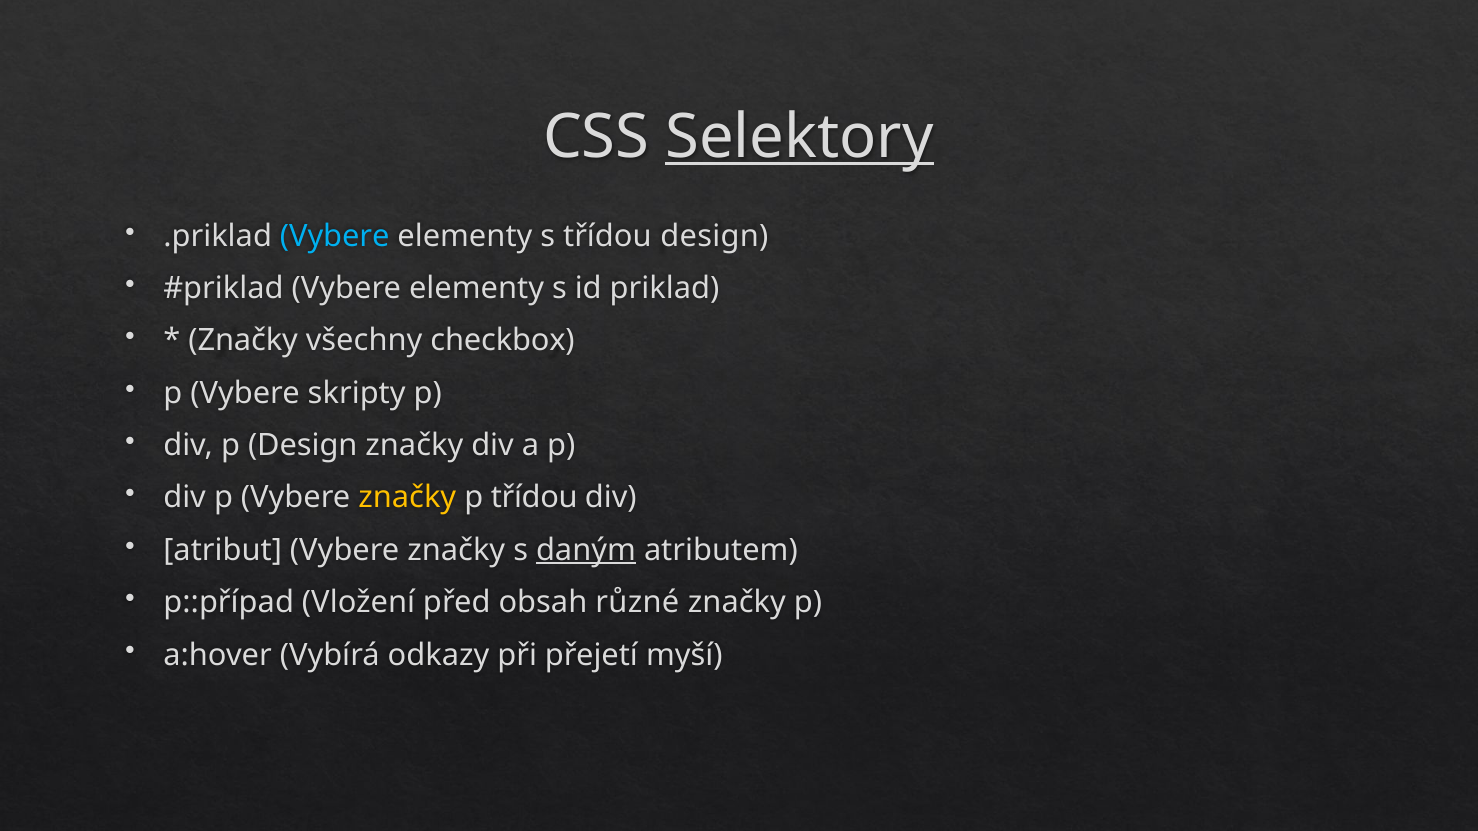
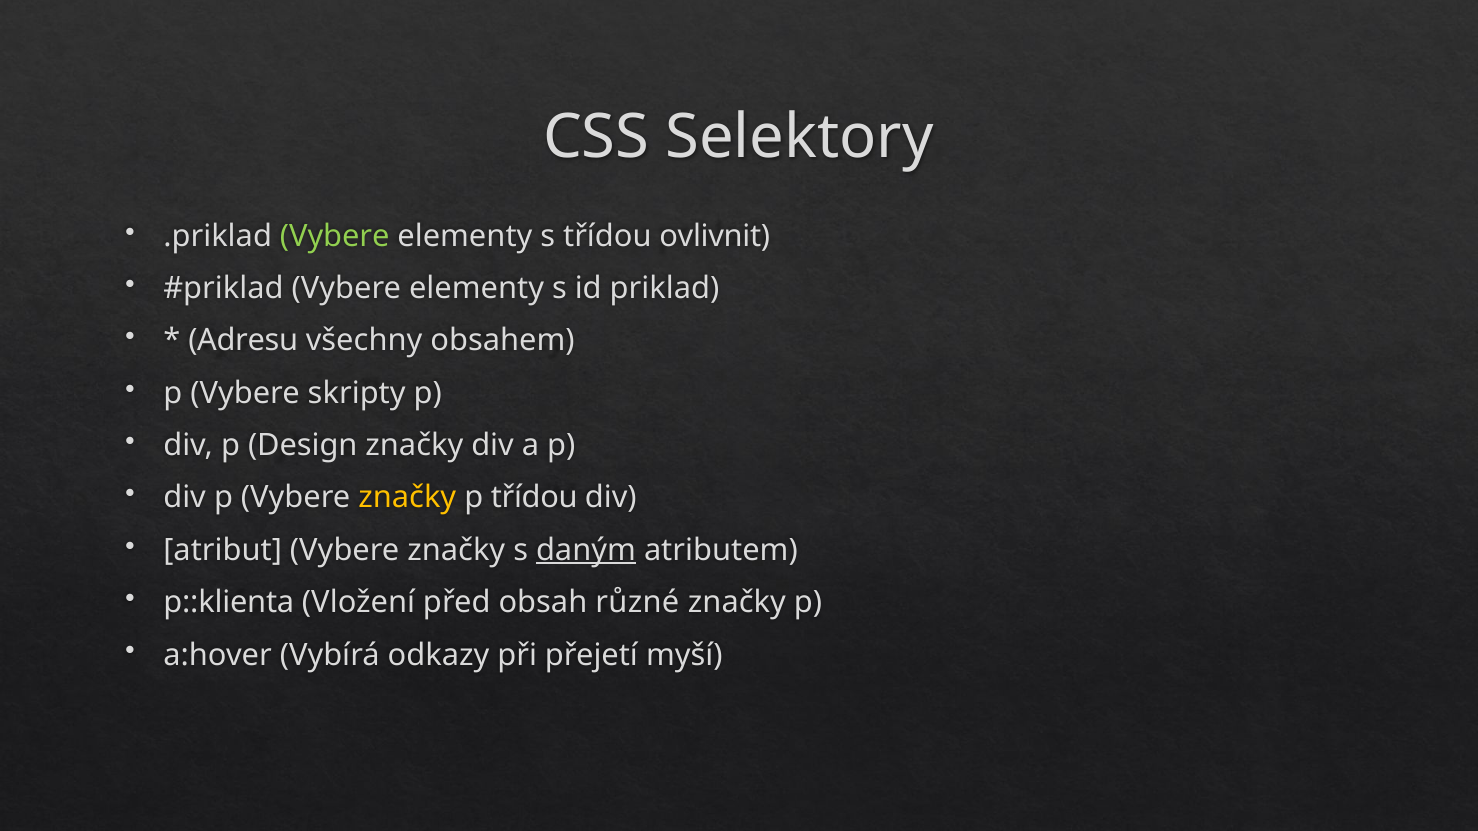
Selektory underline: present -> none
Vybere at (335, 236) colour: light blue -> light green
třídou design: design -> ovlivnit
Značky at (243, 341): Značky -> Adresu
checkbox: checkbox -> obsahem
p::případ: p::případ -> p::klienta
